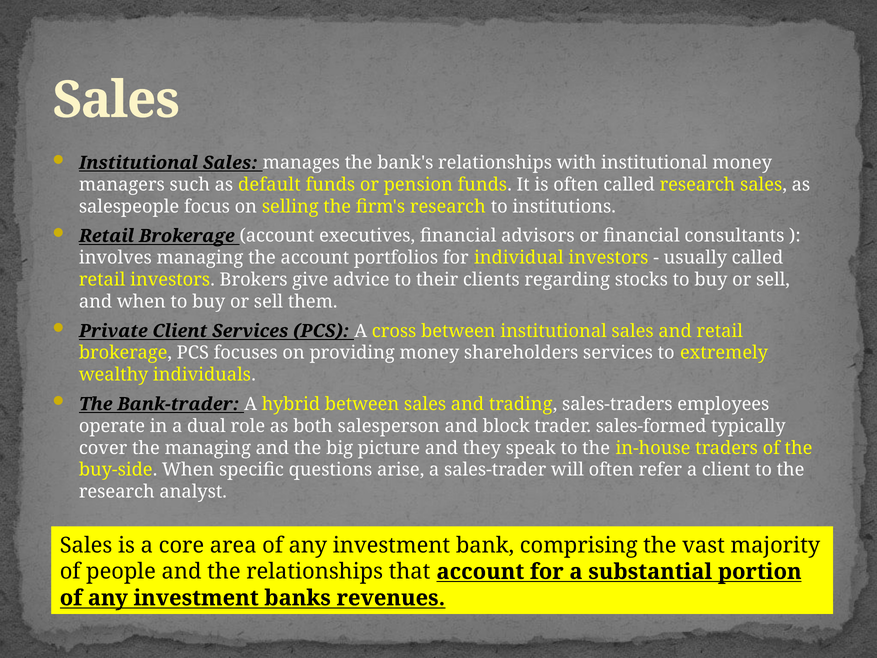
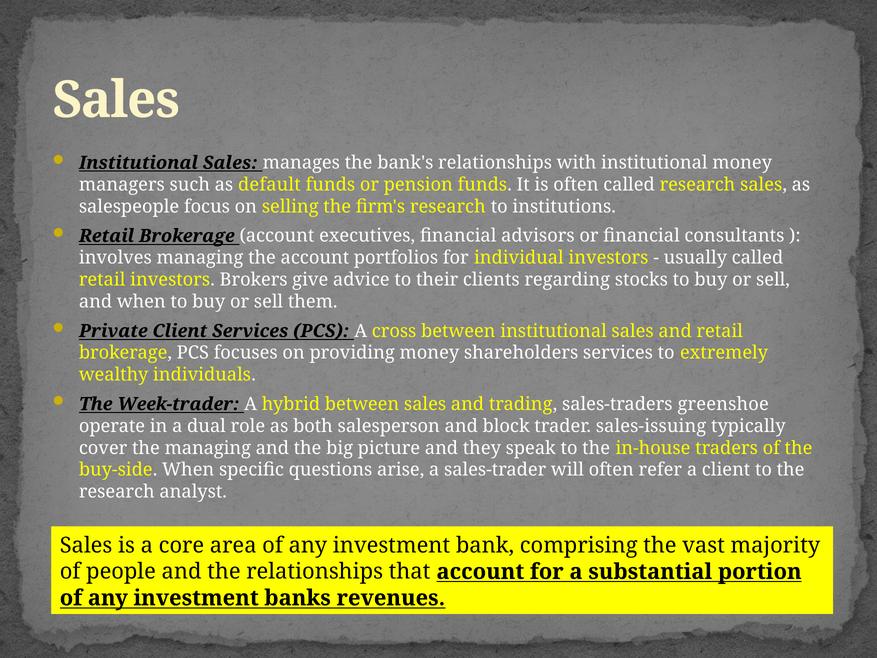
Bank-trader: Bank-trader -> Week-trader
employees: employees -> greenshoe
sales-formed: sales-formed -> sales-issuing
